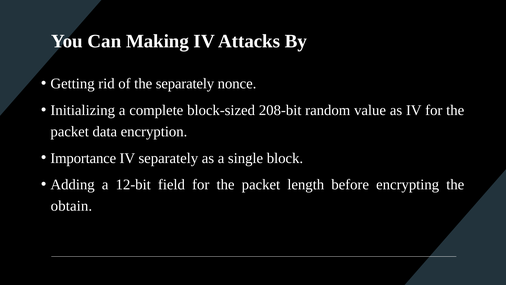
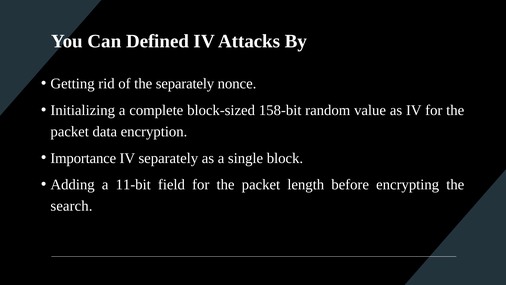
Making: Making -> Defined
208-bit: 208-bit -> 158-bit
12-bit: 12-bit -> 11-bit
obtain: obtain -> search
